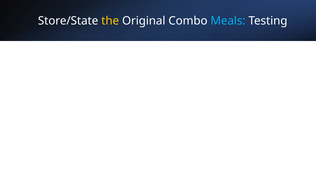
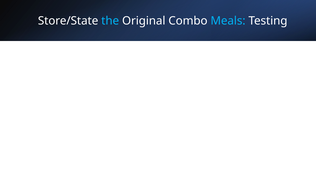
the colour: yellow -> light blue
